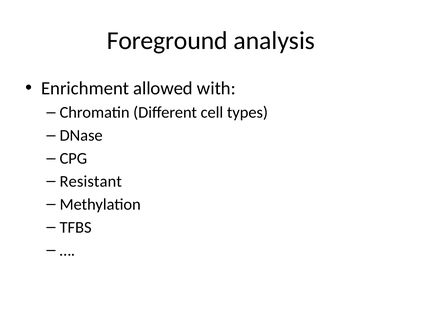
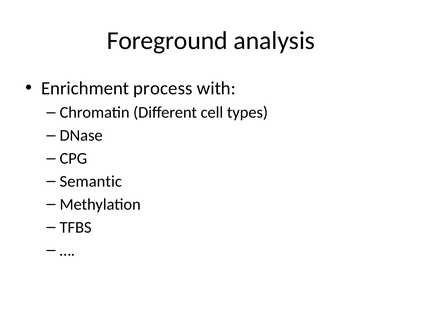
allowed: allowed -> process
Resistant: Resistant -> Semantic
